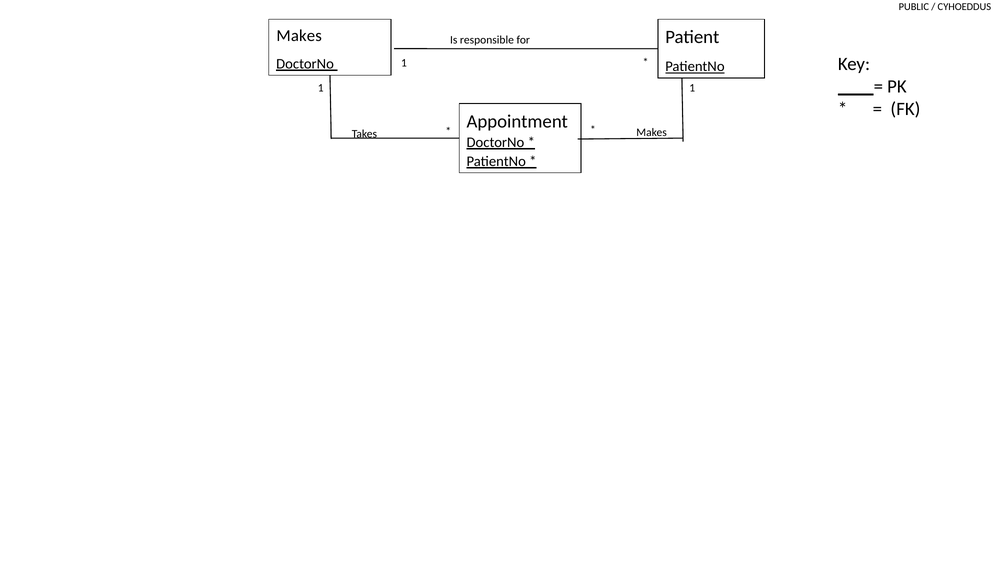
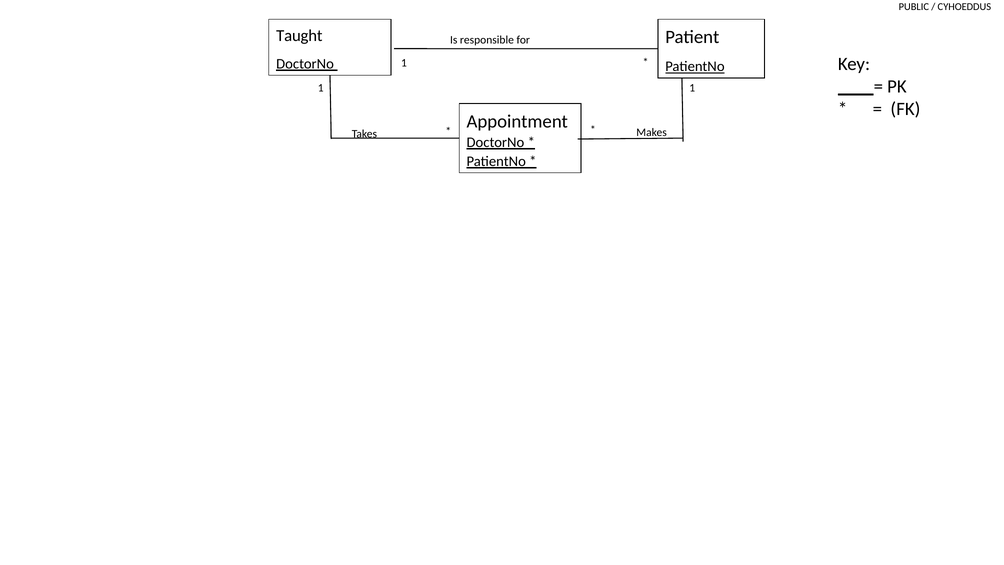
Makes at (299, 36): Makes -> Taught
